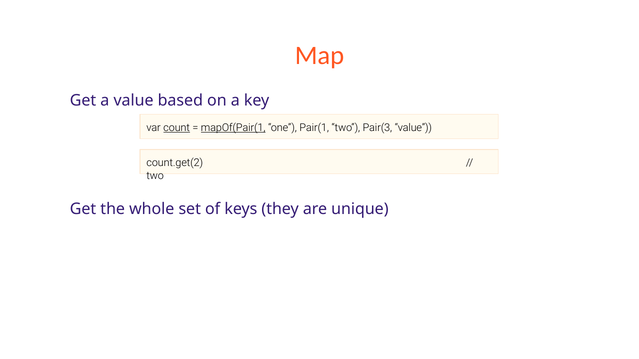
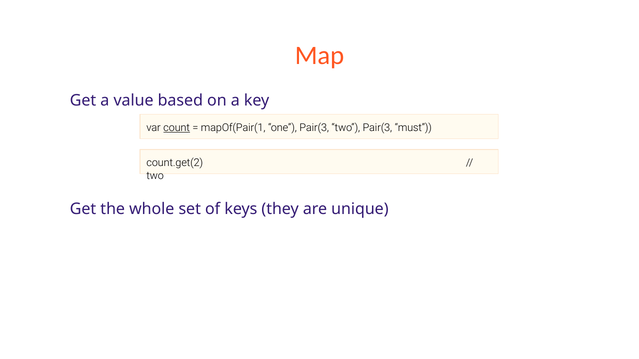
mapOf(Pair(1 underline: present -> none
one Pair(1: Pair(1 -> Pair(3
Pair(3 value: value -> must
